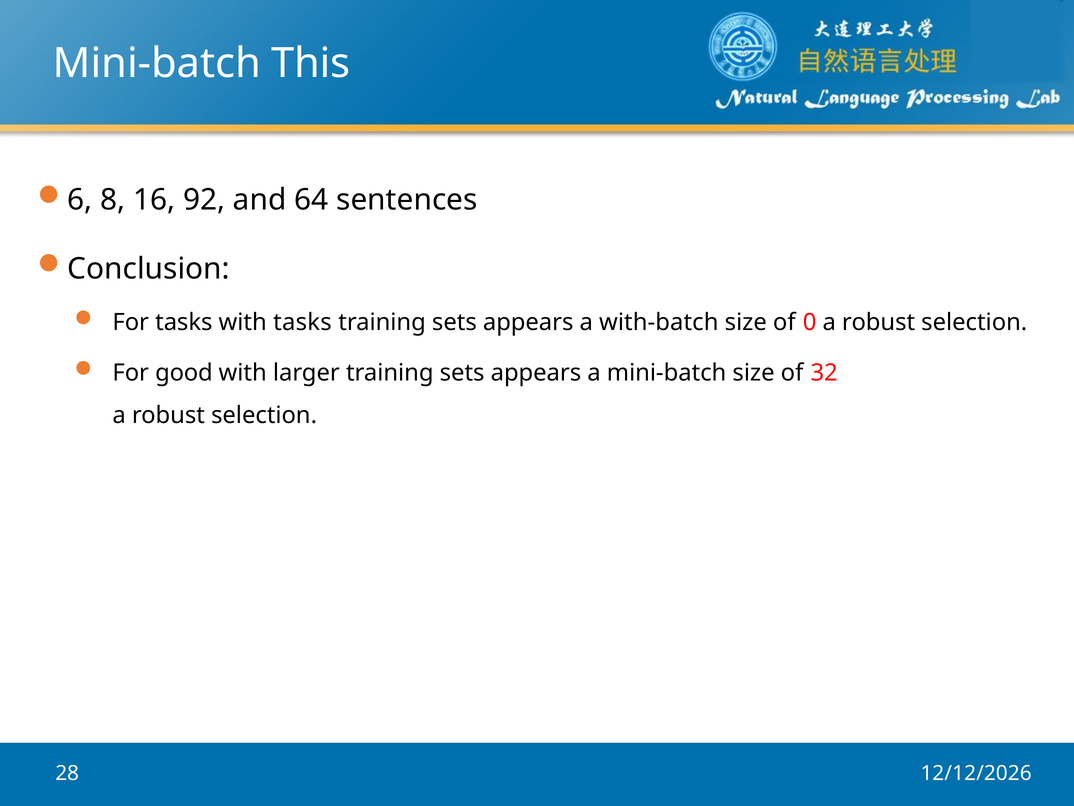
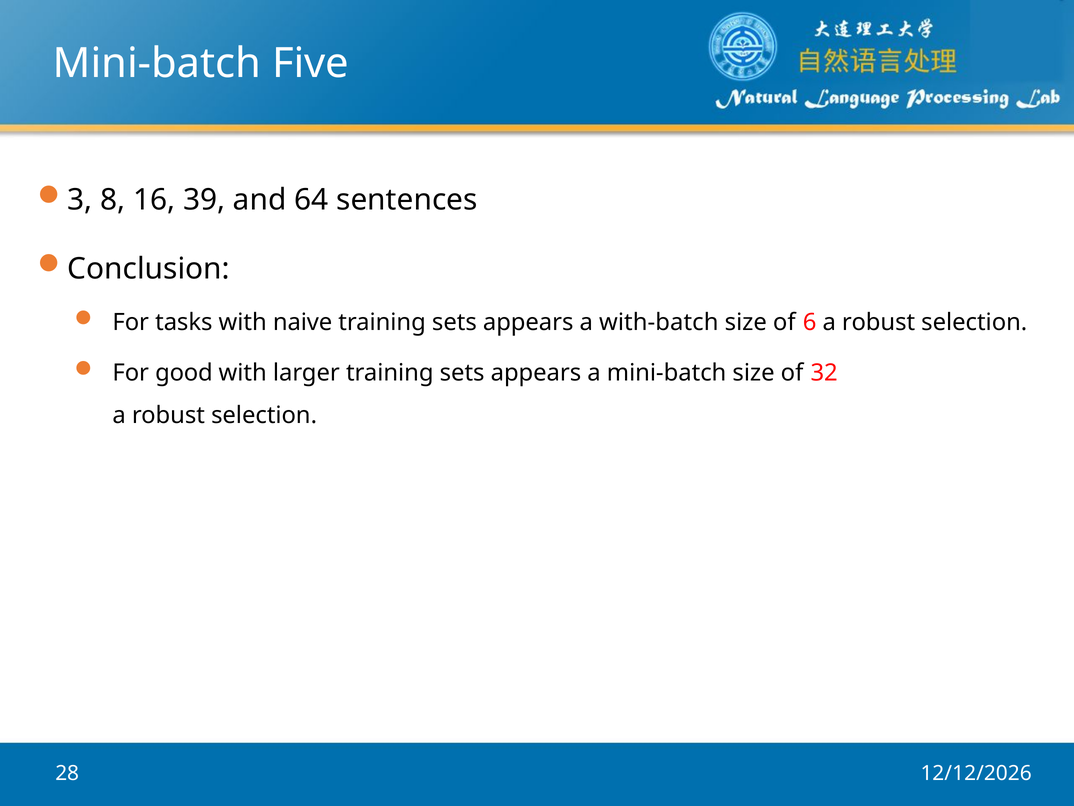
This: This -> Five
6: 6 -> 3
92: 92 -> 39
with tasks: tasks -> naive
0: 0 -> 6
